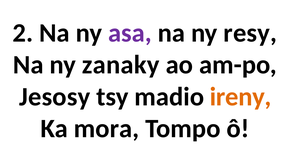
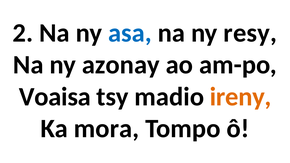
asa colour: purple -> blue
zanaky: zanaky -> azonay
Jesosy: Jesosy -> Voaisa
